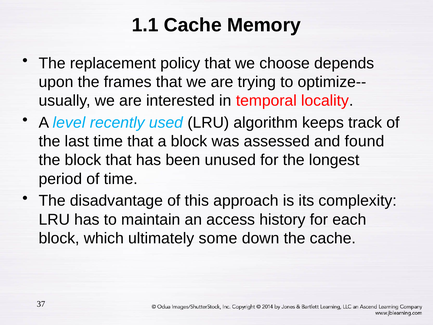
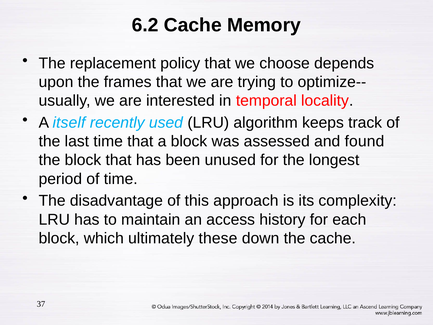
1.1: 1.1 -> 6.2
level: level -> itself
some: some -> these
